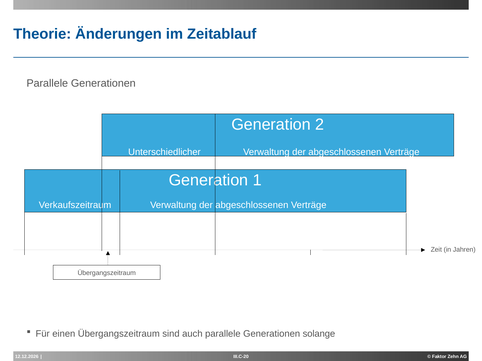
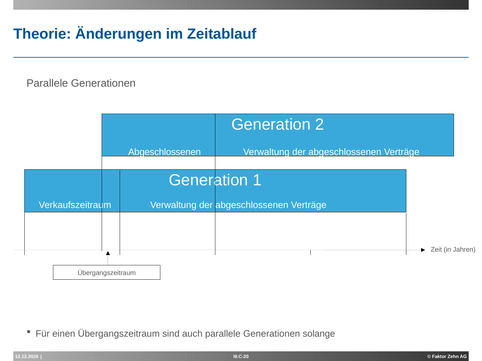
Unterschiedlicher at (164, 152): Unterschiedlicher -> Abgeschlossenen
